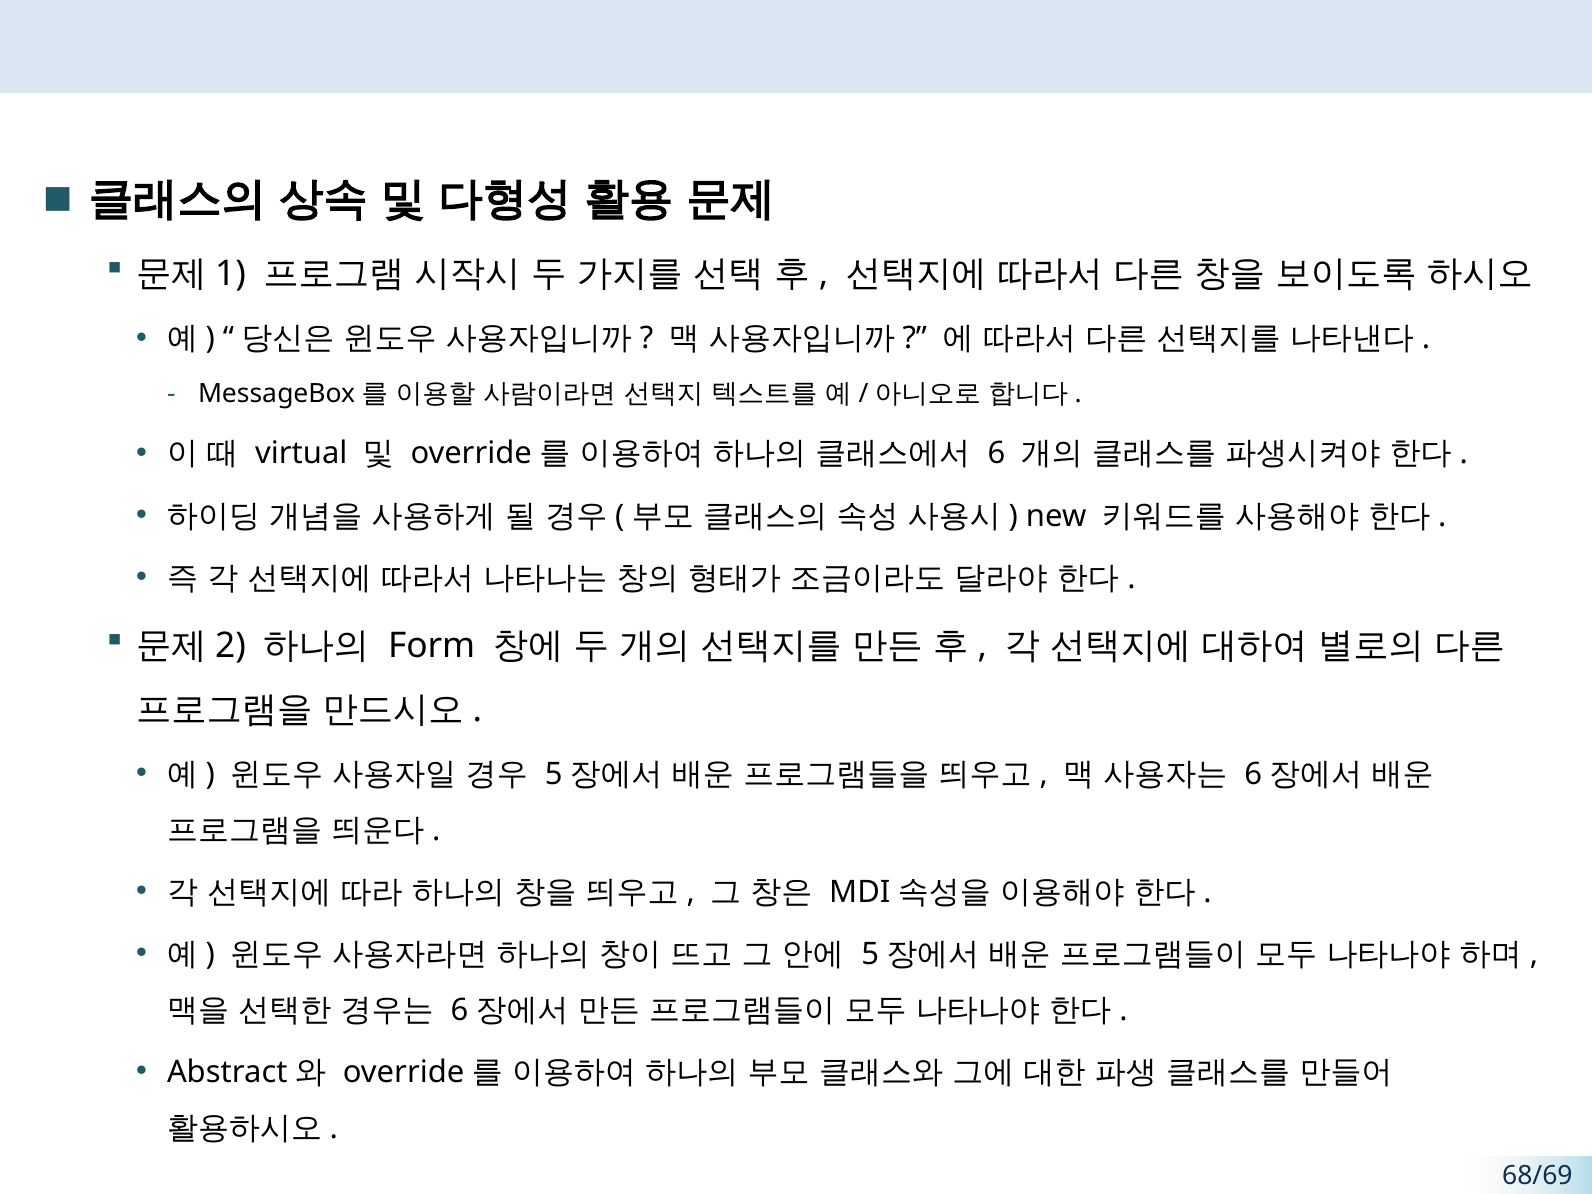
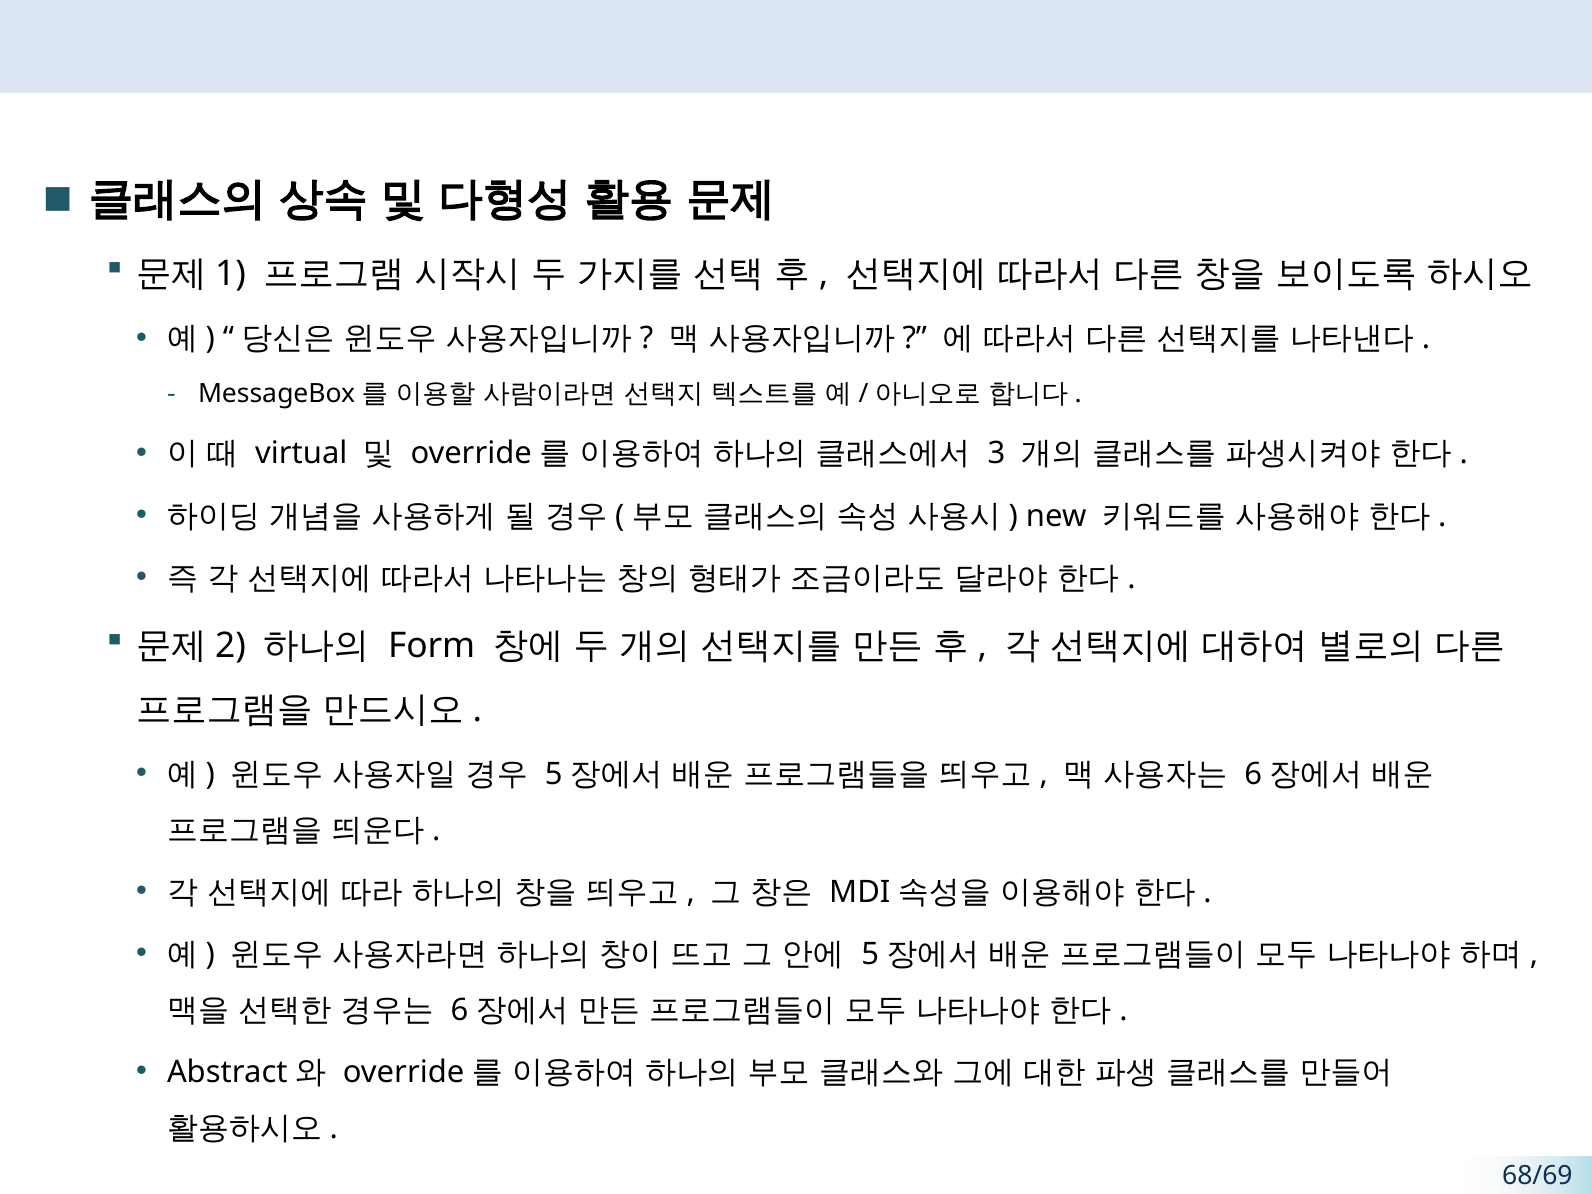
6: 6 -> 3
